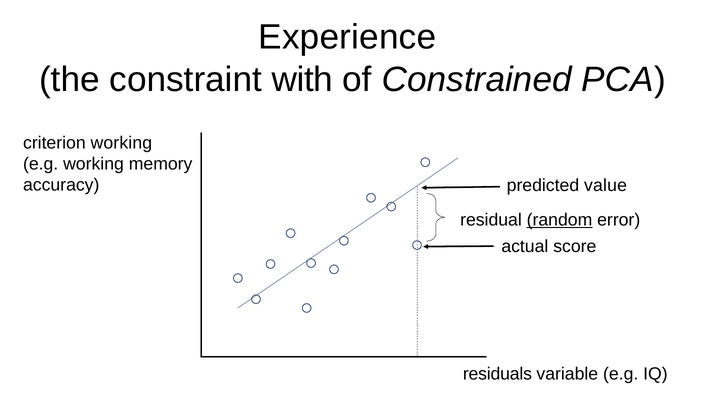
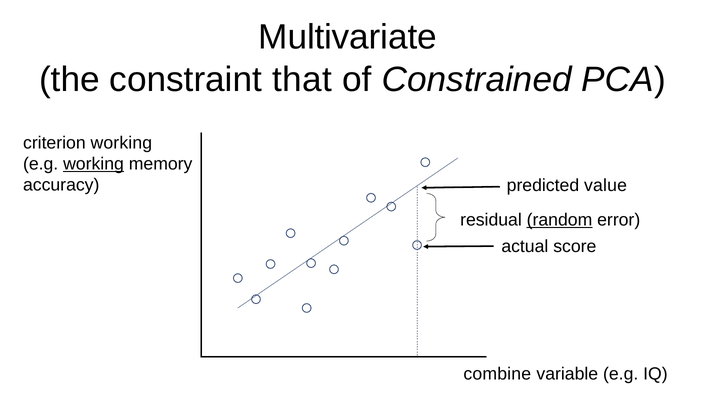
Experience: Experience -> Multivariate
with: with -> that
working at (94, 164) underline: none -> present
residuals: residuals -> combine
